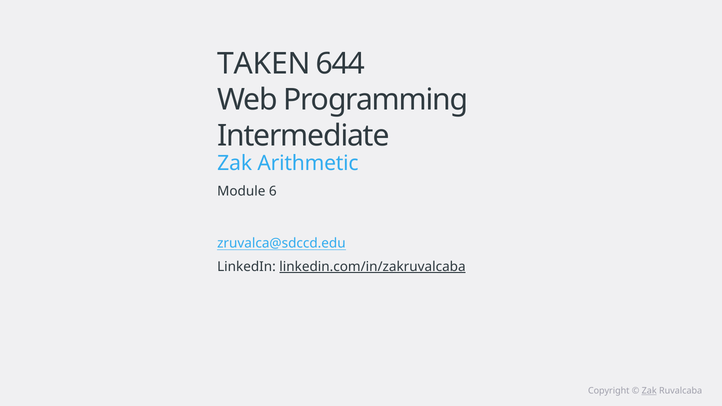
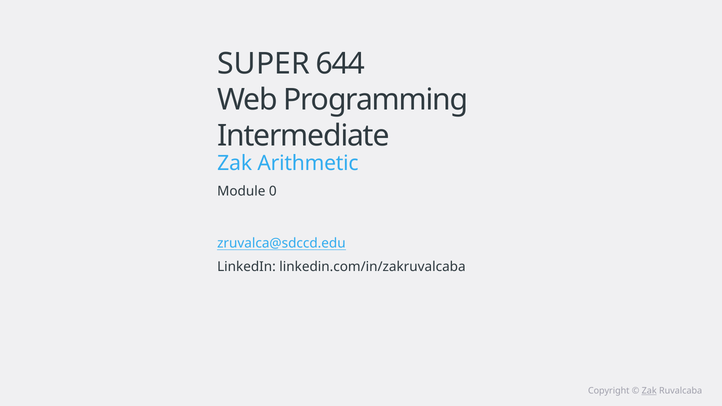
TAKEN: TAKEN -> SUPER
6: 6 -> 0
linkedin.com/in/zakruvalcaba underline: present -> none
